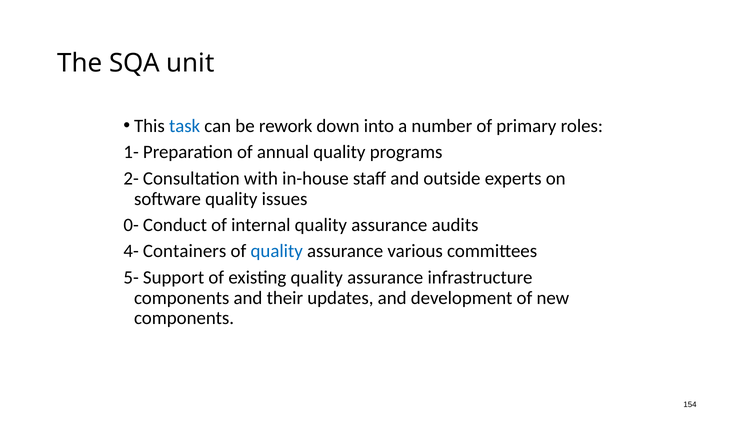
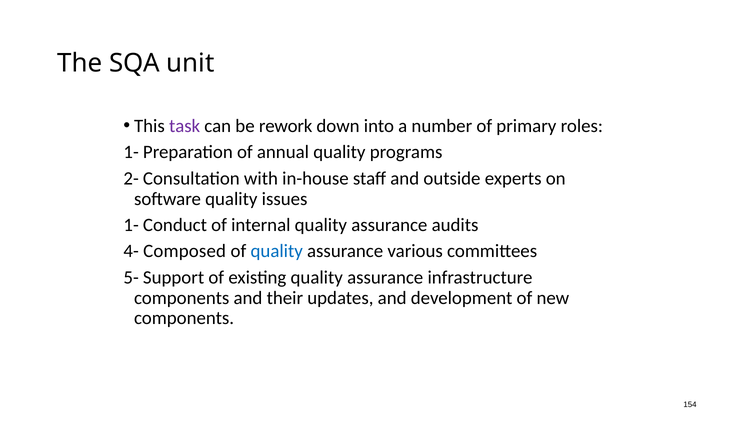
task colour: blue -> purple
0- at (131, 225): 0- -> 1-
Containers: Containers -> Composed
